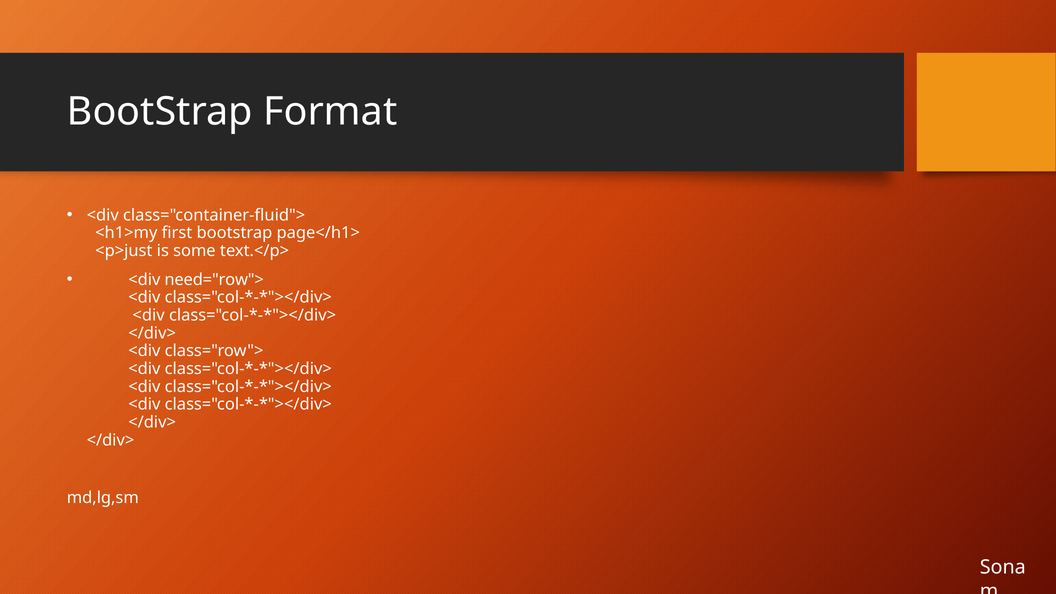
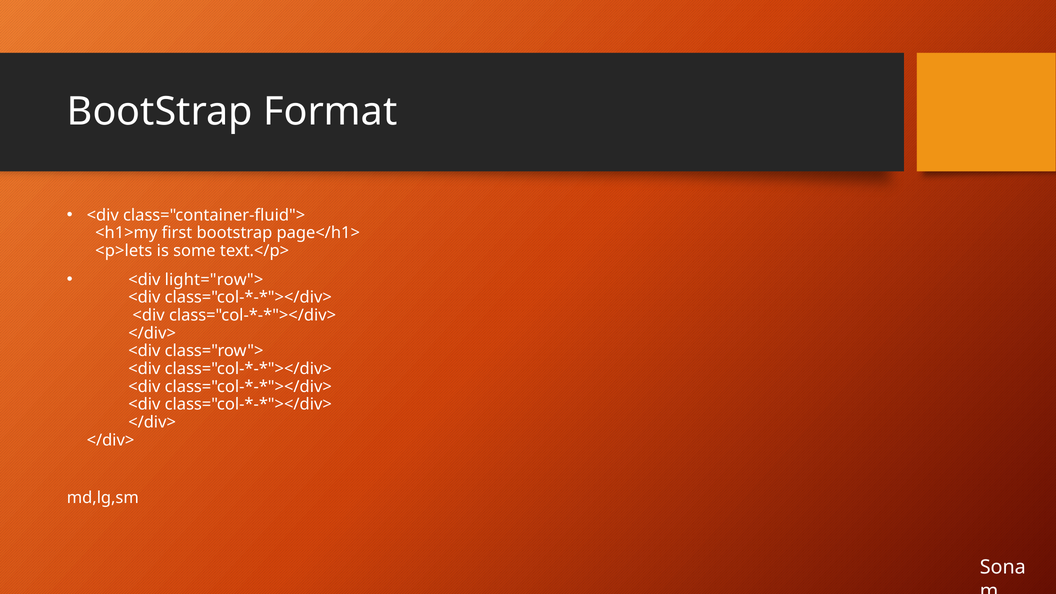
<p>just: <p>just -> <p>lets
need="row">: need="row"> -> light="row">
